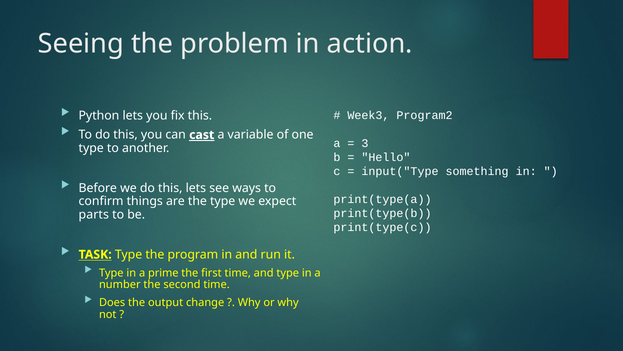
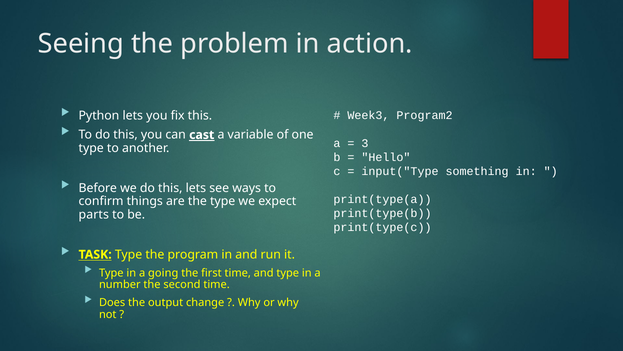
prime: prime -> going
